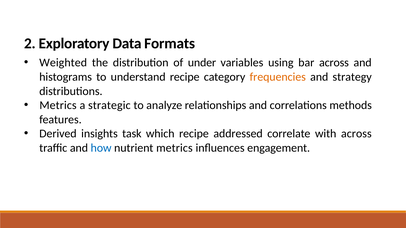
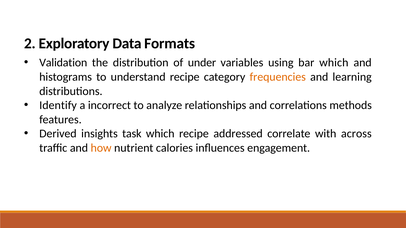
Weighted: Weighted -> Validation
bar across: across -> which
strategy: strategy -> learning
Metrics at (58, 105): Metrics -> Identify
strategic: strategic -> incorrect
how colour: blue -> orange
nutrient metrics: metrics -> calories
